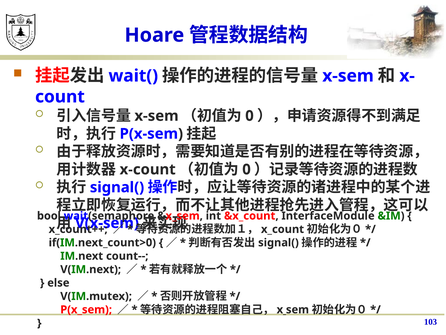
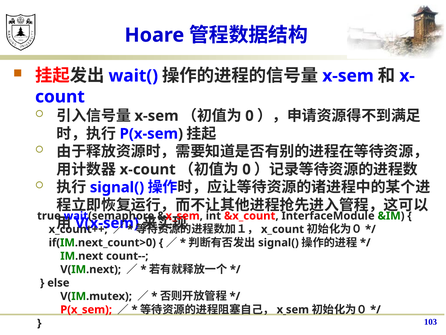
bool: bool -> true
